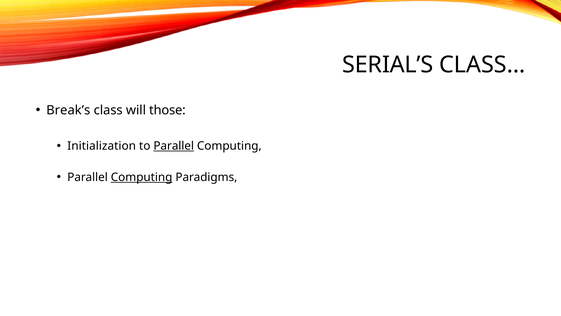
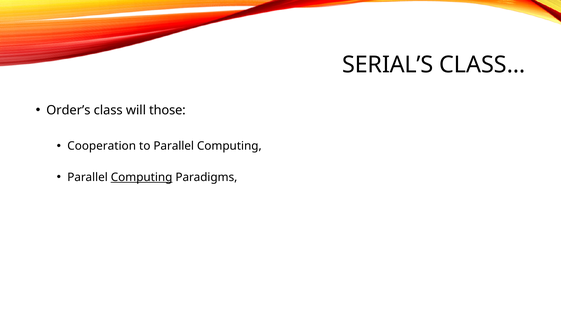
Break’s: Break’s -> Order’s
Initialization: Initialization -> Cooperation
Parallel at (174, 146) underline: present -> none
